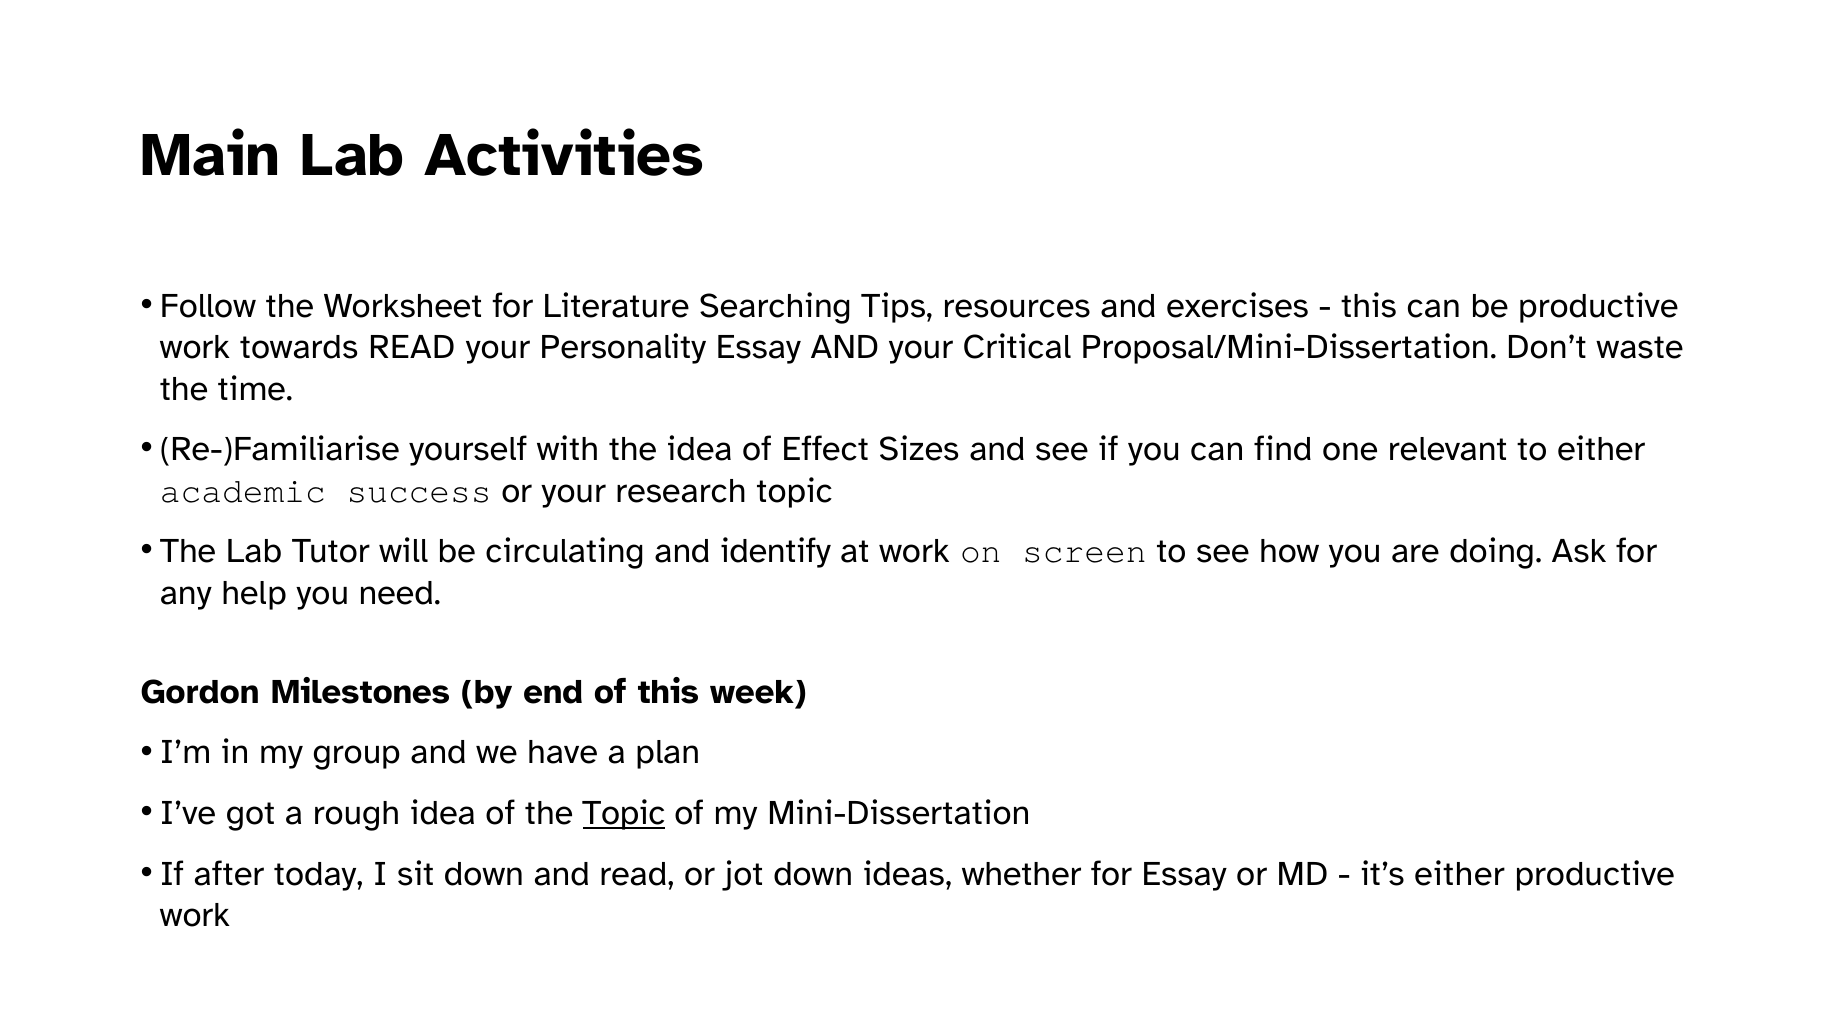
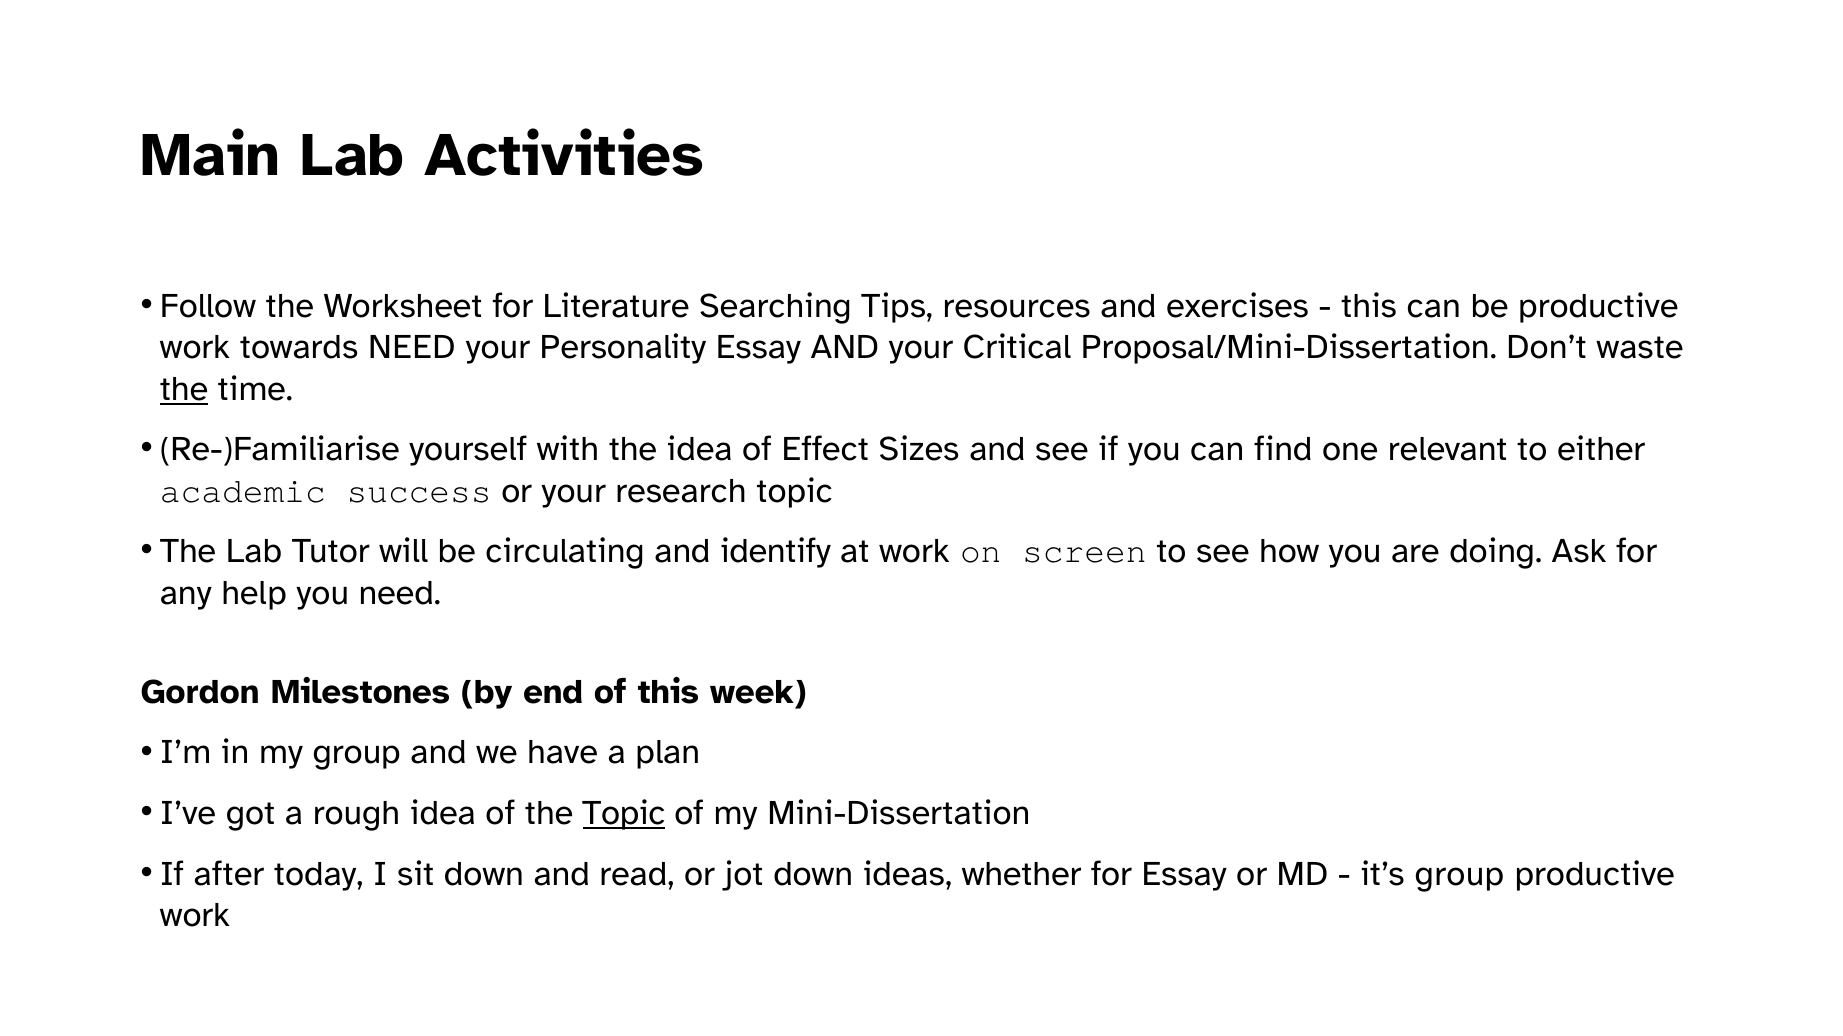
towards READ: READ -> NEED
the at (184, 389) underline: none -> present
it’s either: either -> group
